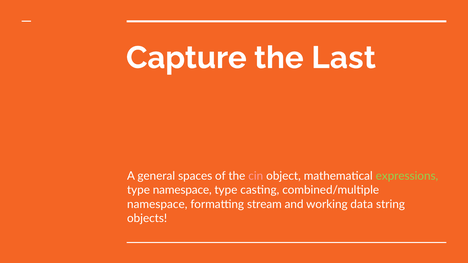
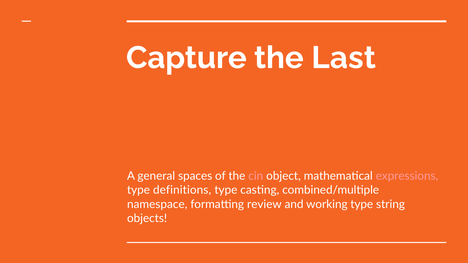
expressions colour: light green -> pink
type namespace: namespace -> definitions
stream: stream -> review
working data: data -> type
